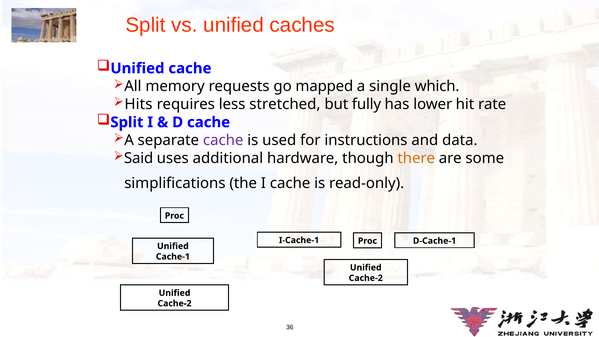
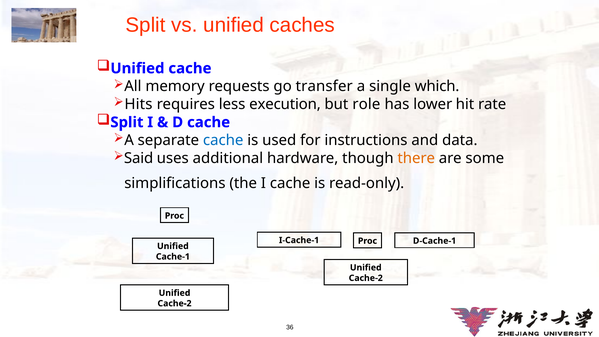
mapped: mapped -> transfer
stretched: stretched -> execution
fully: fully -> role
cache at (223, 140) colour: purple -> blue
